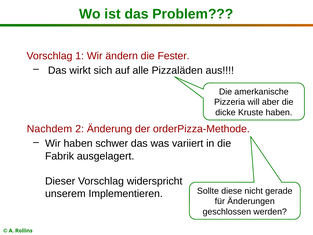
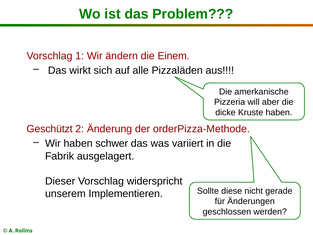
Fester: Fester -> Einem
Nachdem: Nachdem -> Geschützt
